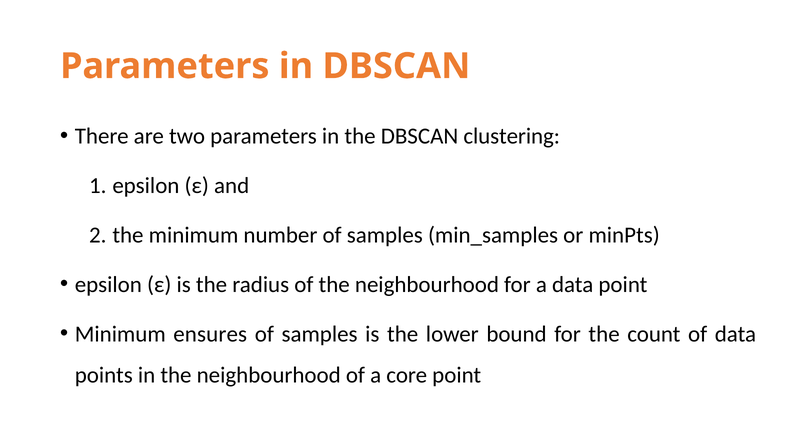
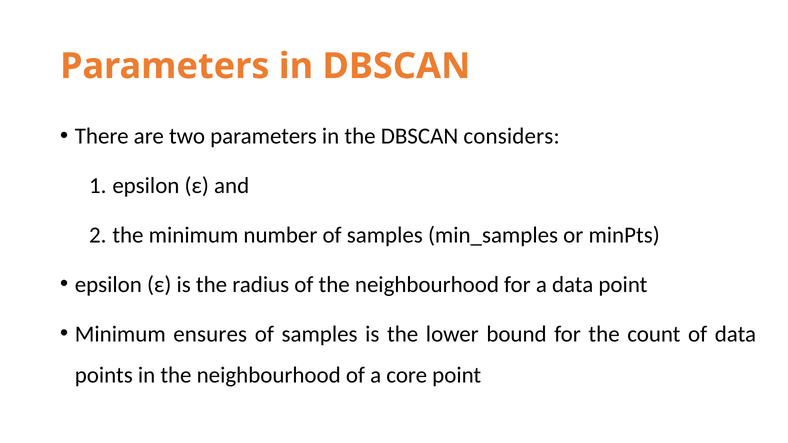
clustering: clustering -> considers
